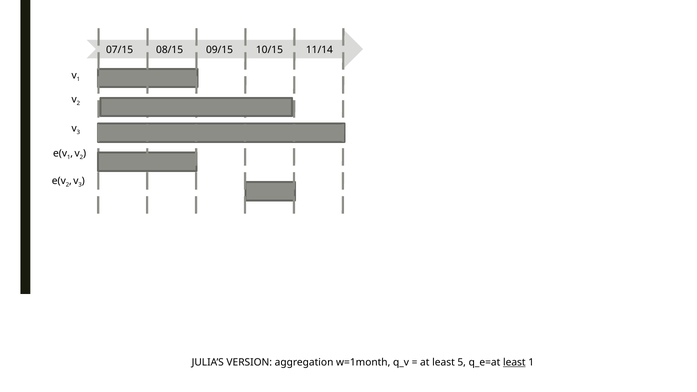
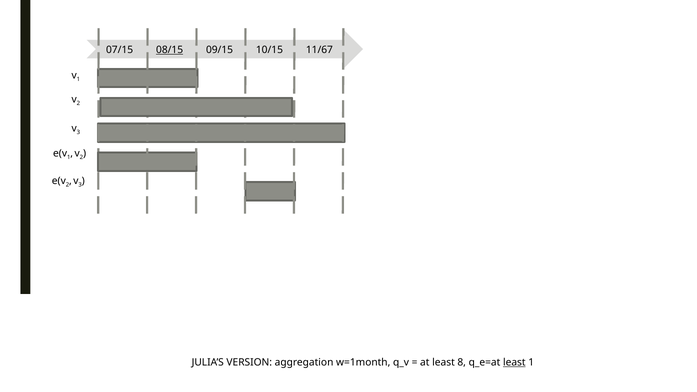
08/15 underline: none -> present
11/14: 11/14 -> 11/67
5: 5 -> 8
